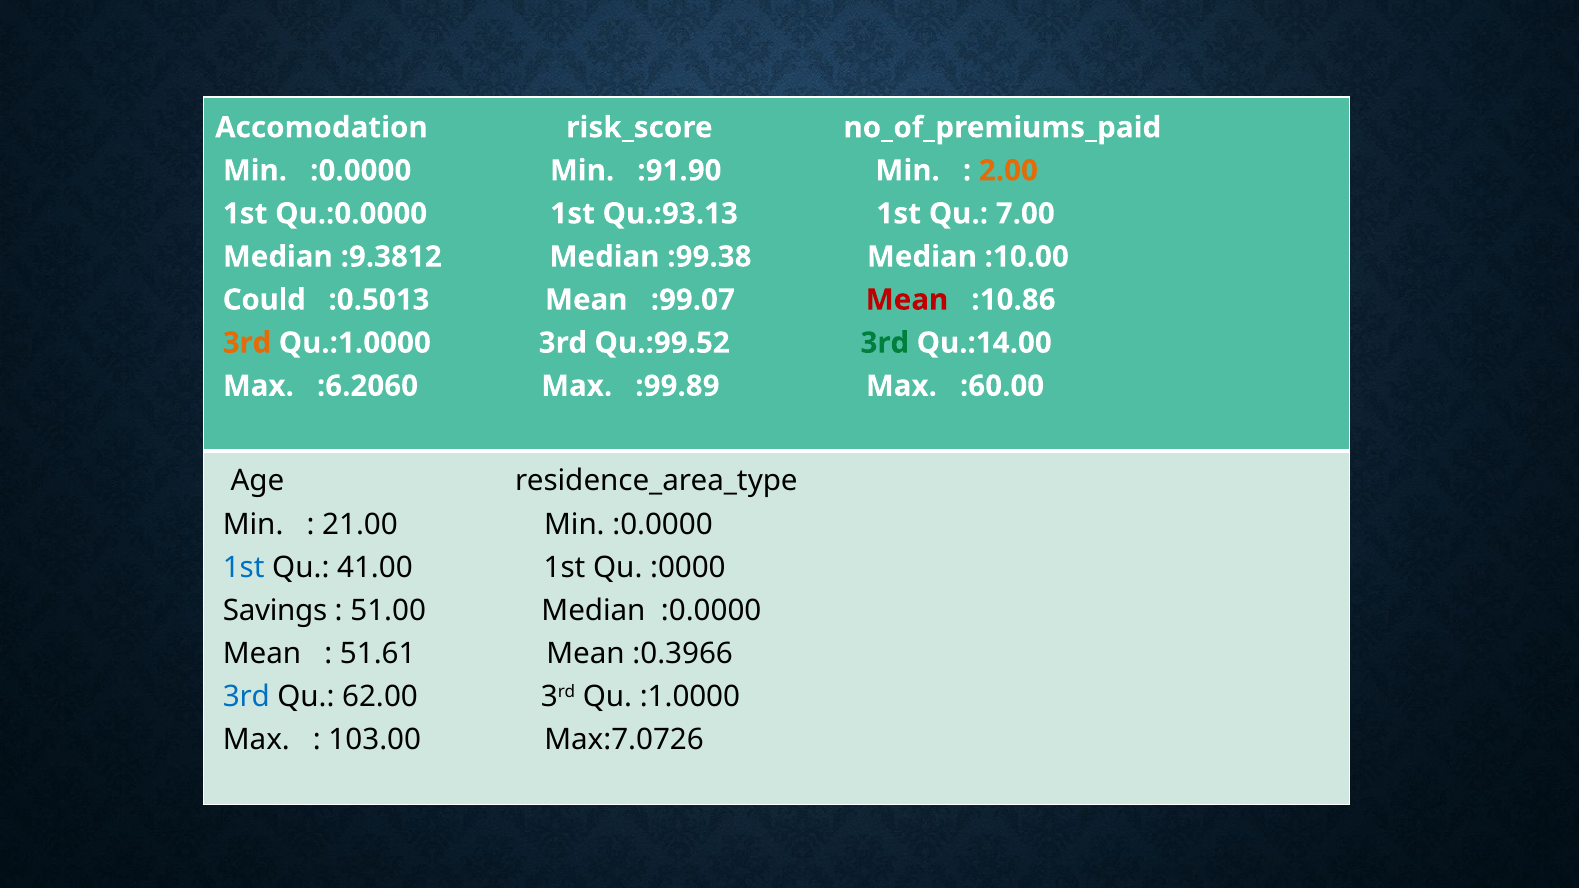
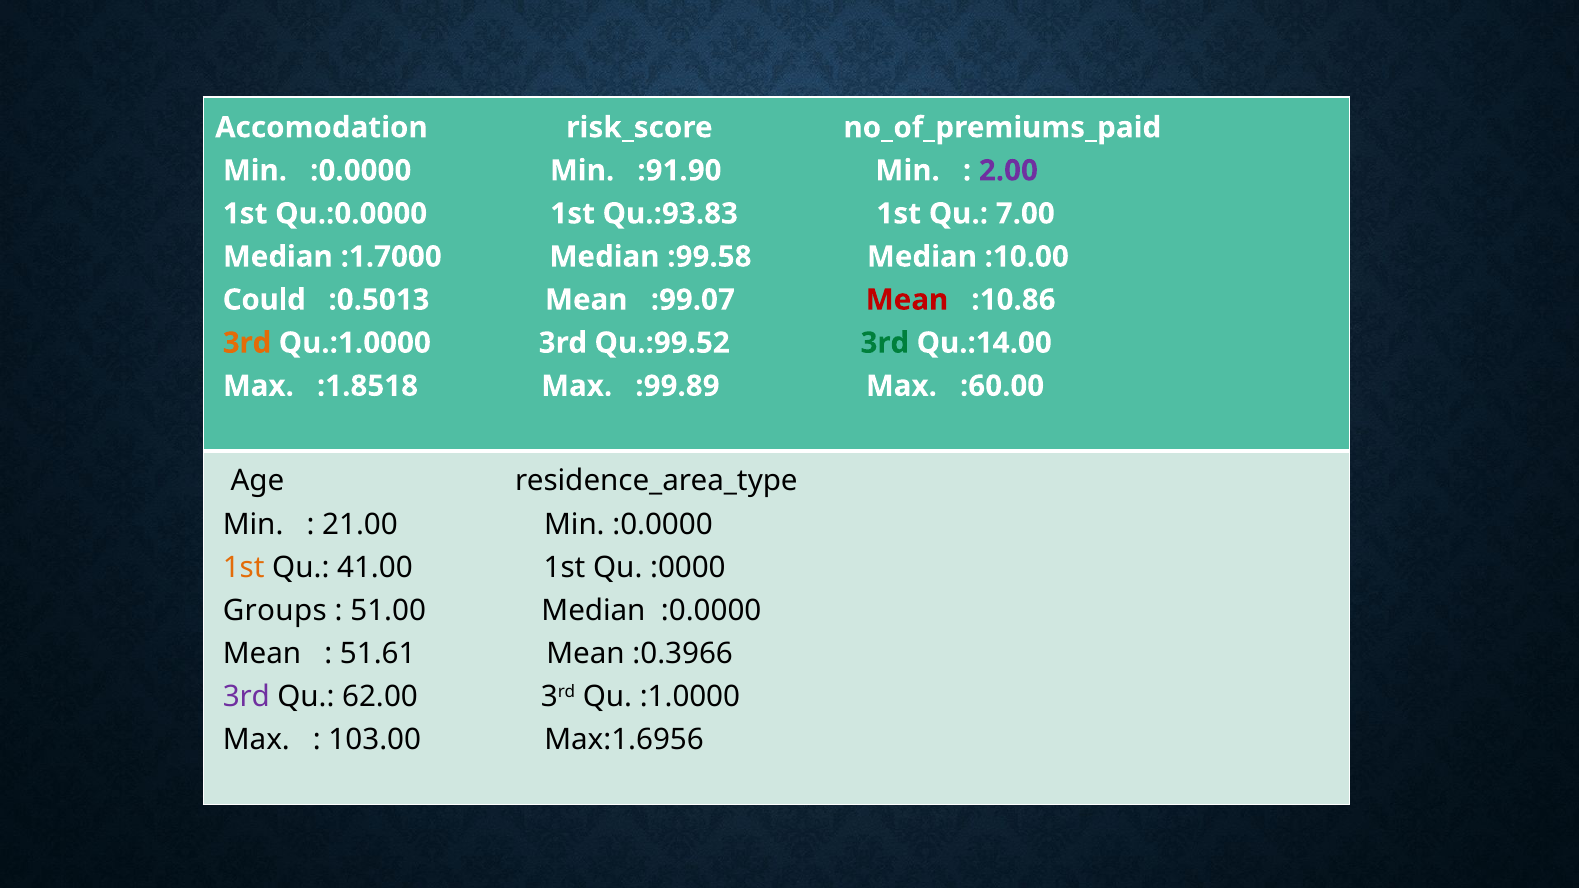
2.00 colour: orange -> purple
Qu.:93.13: Qu.:93.13 -> Qu.:93.83
:9.3812: :9.3812 -> :1.7000
:99.38: :99.38 -> :99.58
:6.2060: :6.2060 -> :1.8518
1st at (244, 567) colour: blue -> orange
Savings: Savings -> Groups
3rd at (246, 697) colour: blue -> purple
Max:7.0726: Max:7.0726 -> Max:1.6956
